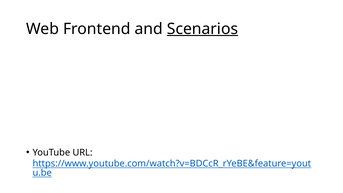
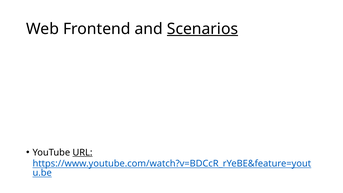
URL underline: none -> present
